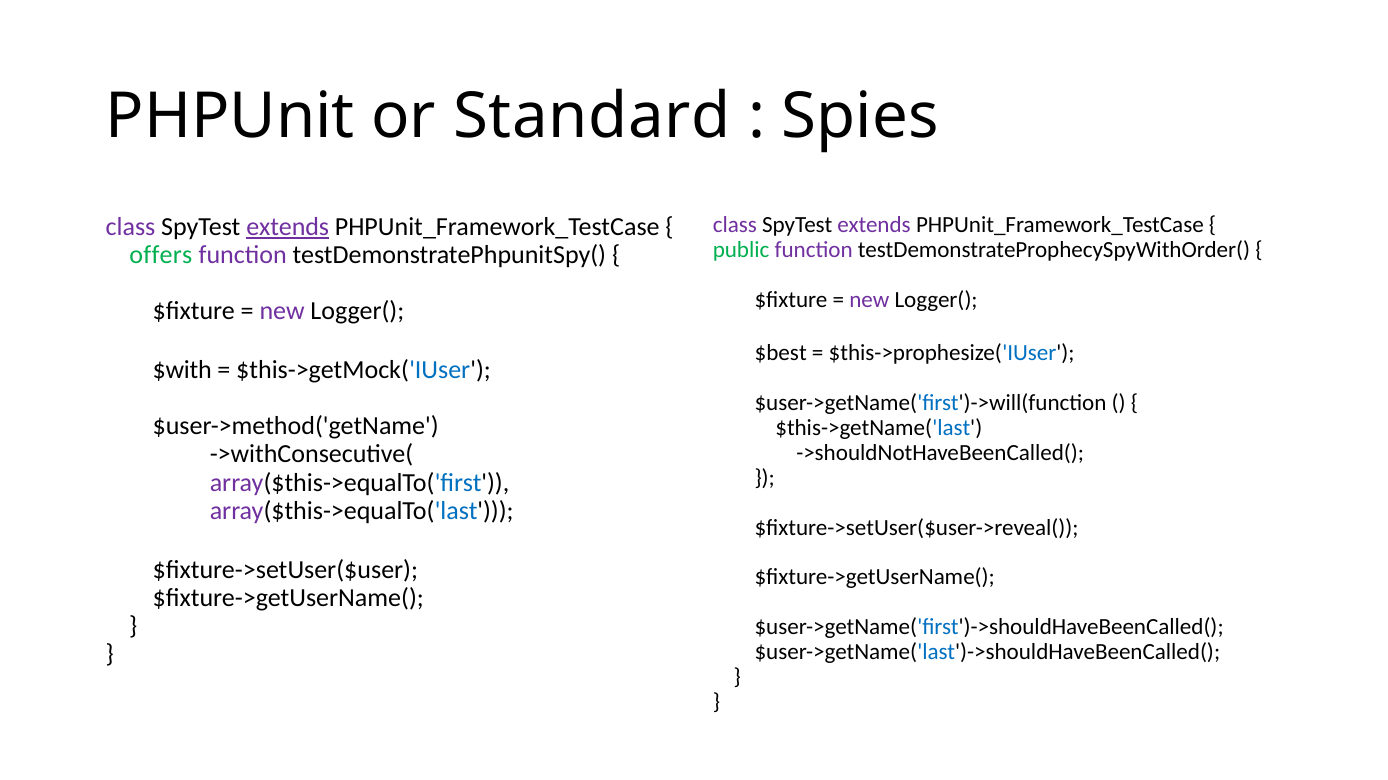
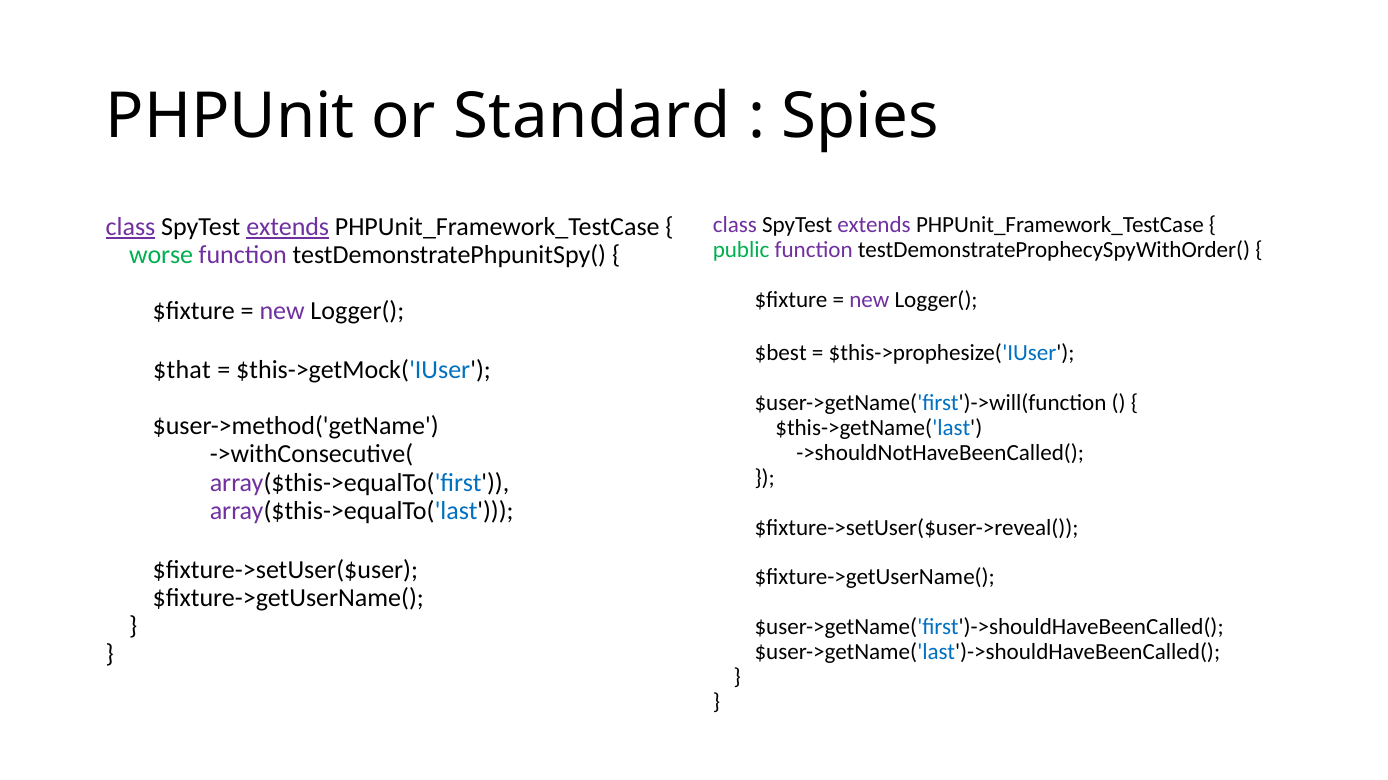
class at (131, 227) underline: none -> present
offers: offers -> worse
$with: $with -> $that
